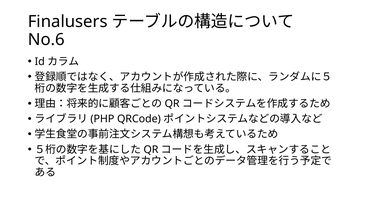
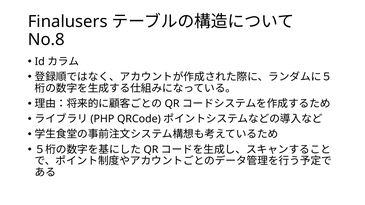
No.6: No.6 -> No.8
